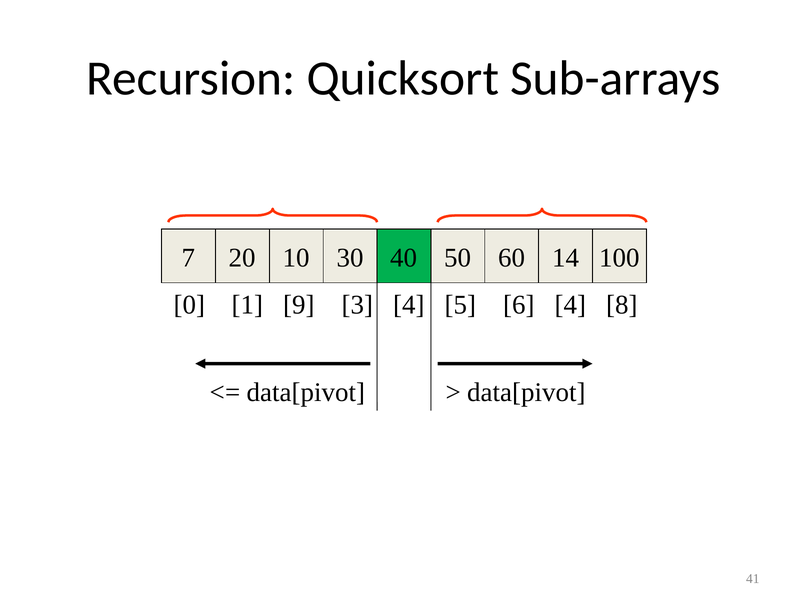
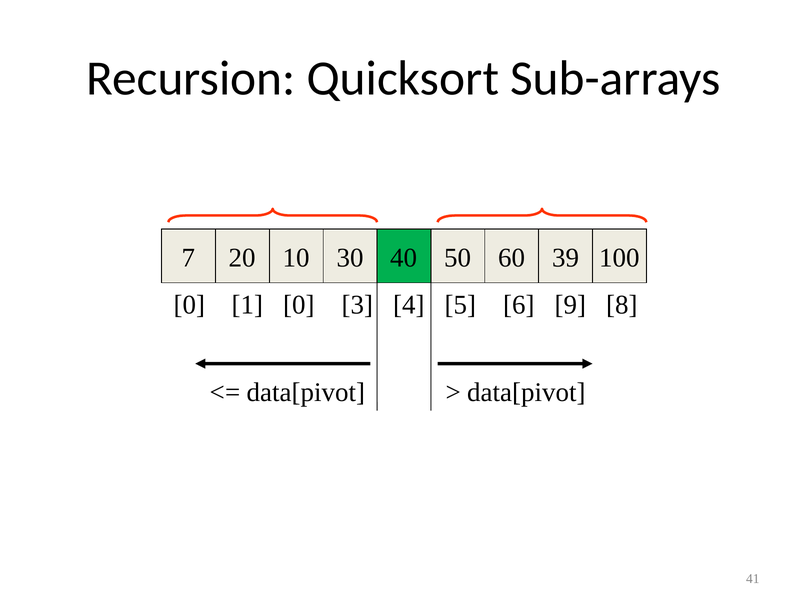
14: 14 -> 39
1 9: 9 -> 0
6 4: 4 -> 9
